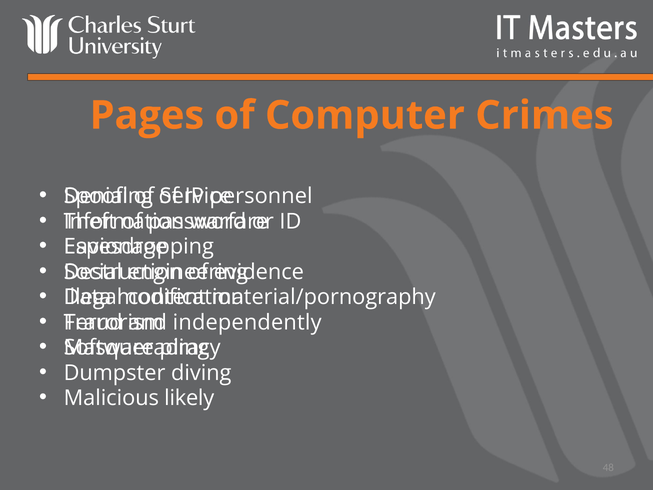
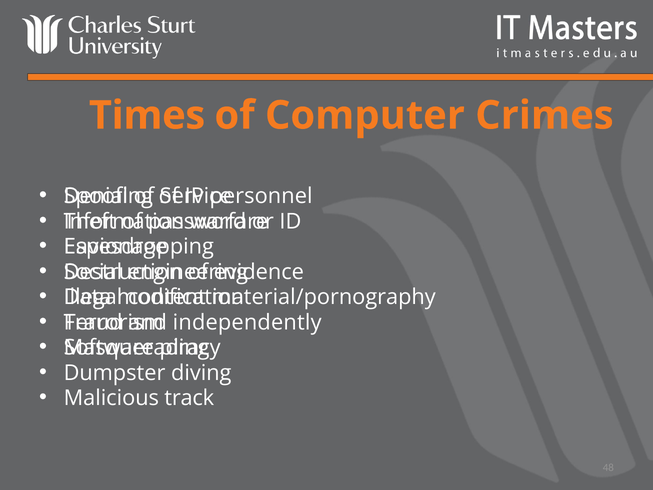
Pages: Pages -> Times
likely: likely -> track
